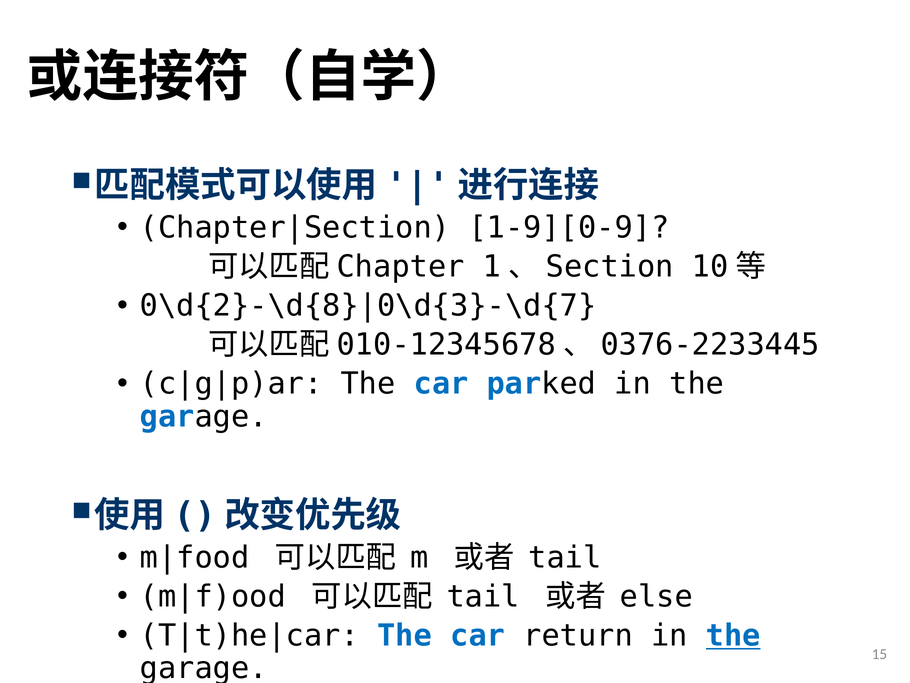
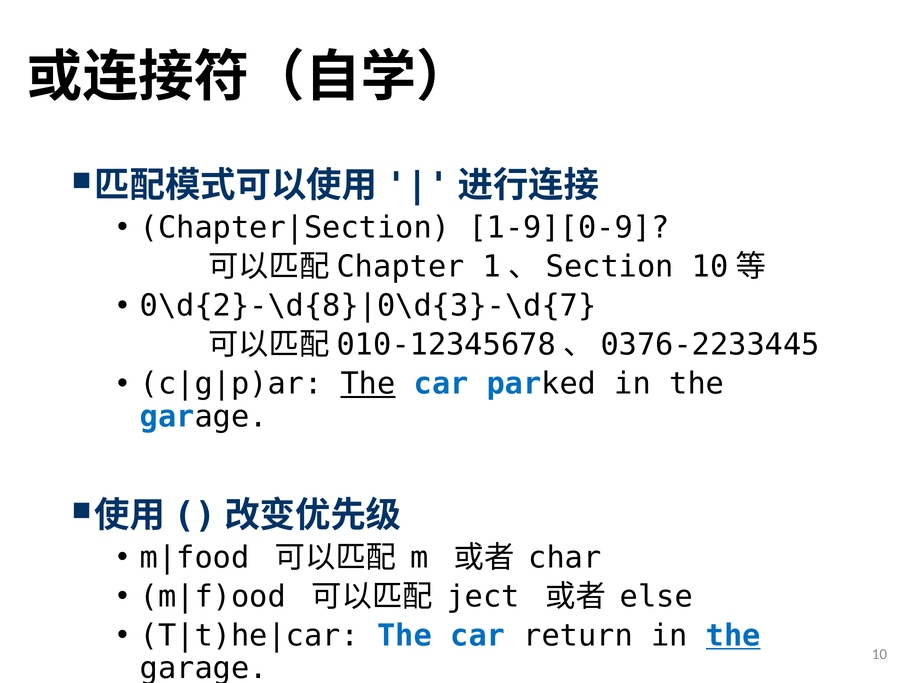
The at (368, 384) underline: none -> present
tail at (565, 557): tail -> char
tail at (483, 596): tail -> ject
15: 15 -> 10
